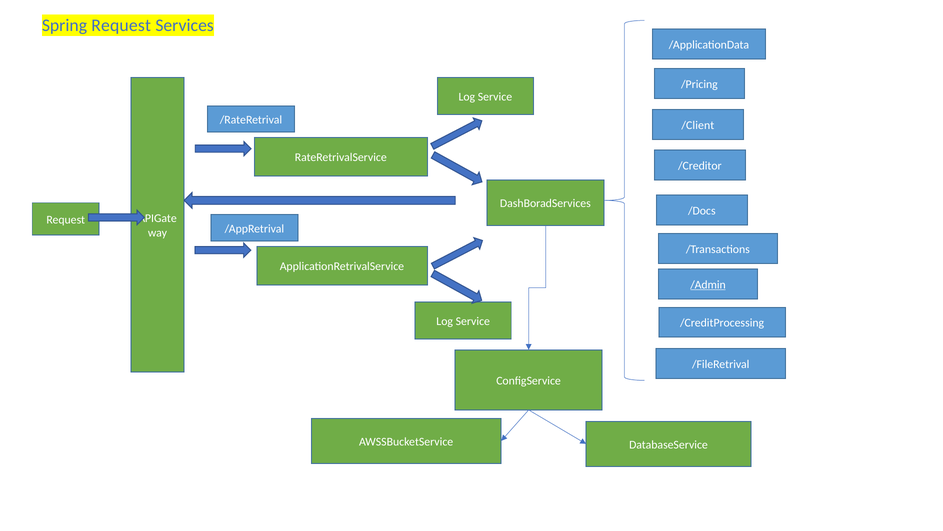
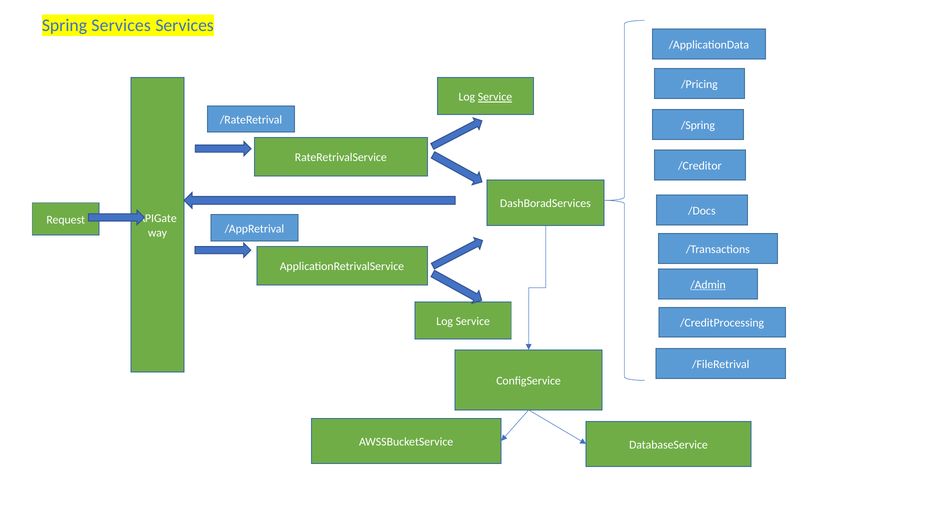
Spring Request: Request -> Services
Service at (495, 97) underline: none -> present
/Client: /Client -> /Spring
